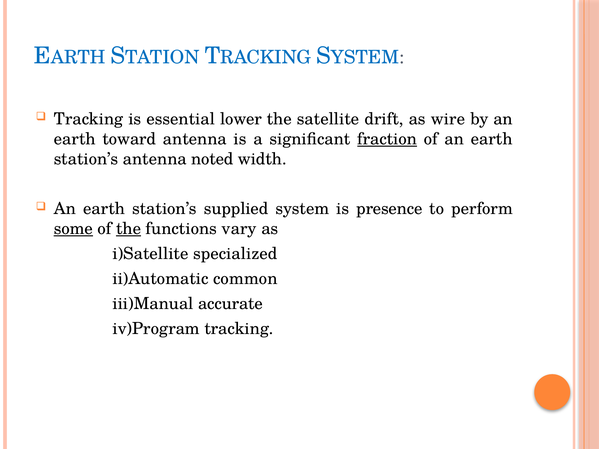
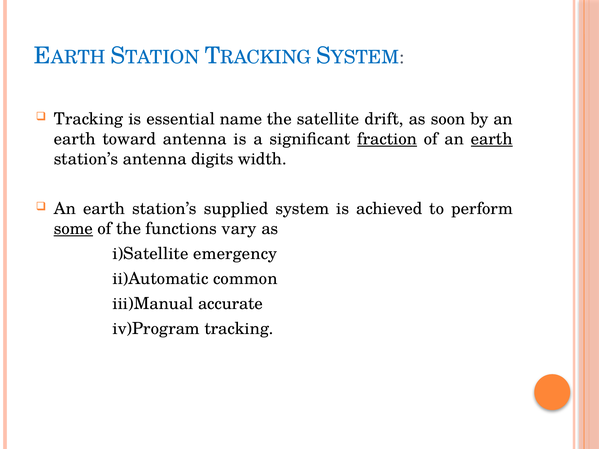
lower: lower -> name
wire: wire -> soon
earth at (492, 139) underline: none -> present
noted: noted -> digits
presence: presence -> achieved
the at (129, 229) underline: present -> none
specialized: specialized -> emergency
